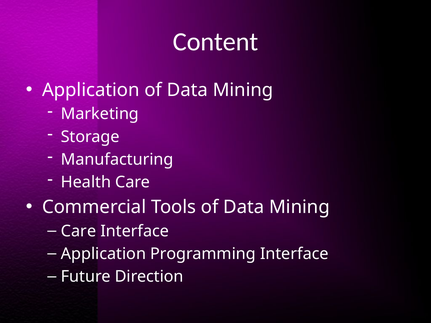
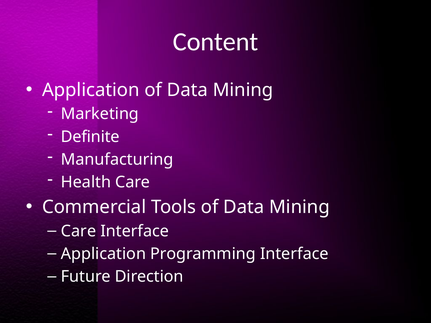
Storage: Storage -> Definite
